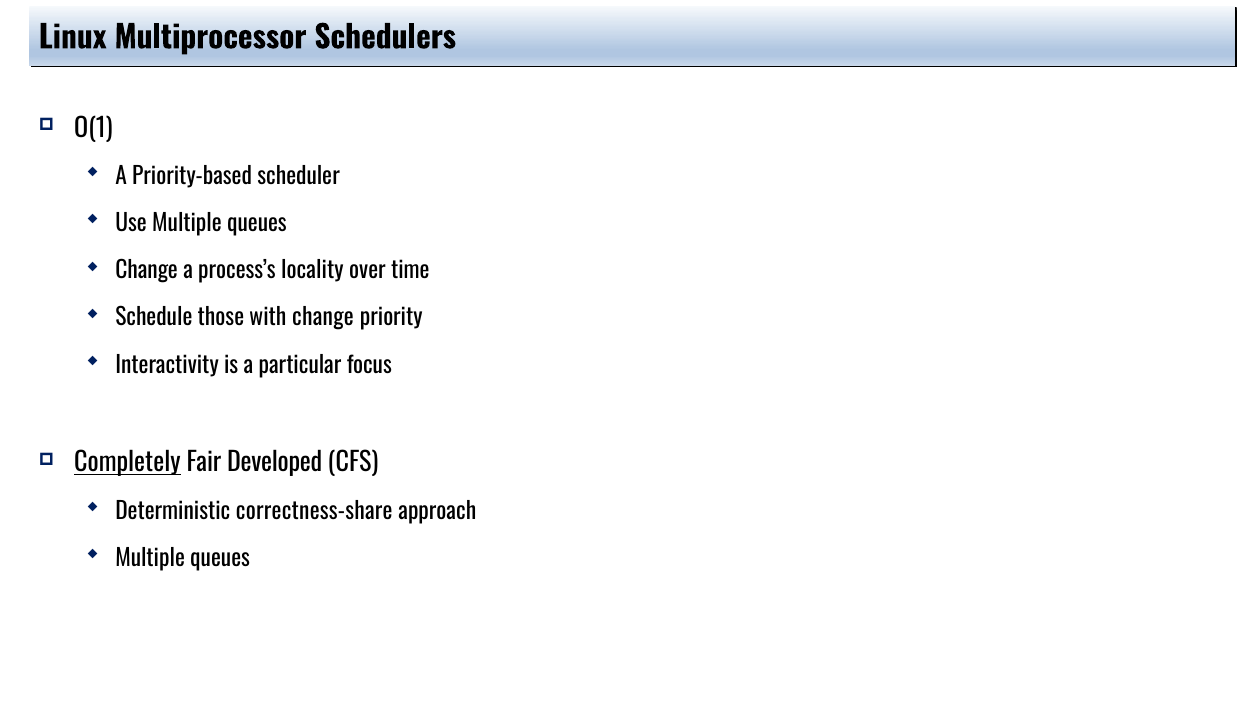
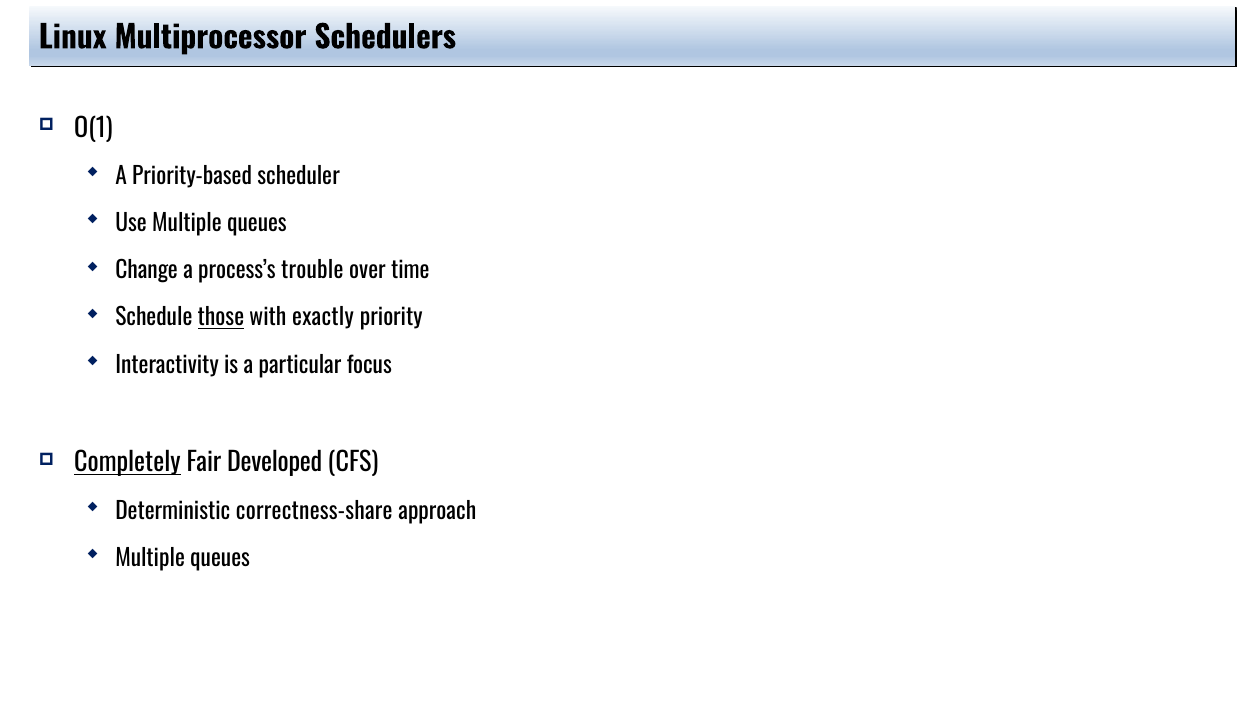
locality: locality -> trouble
those underline: none -> present
with change: change -> exactly
